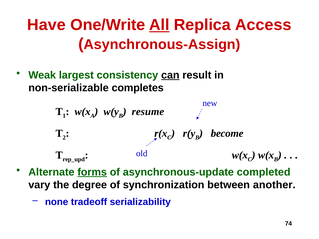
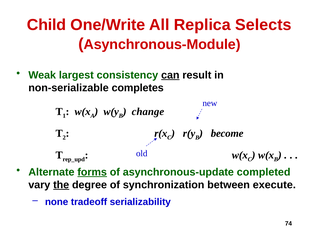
Have: Have -> Child
All underline: present -> none
Access: Access -> Selects
Asynchronous-Assign: Asynchronous-Assign -> Asynchronous-Module
resume: resume -> change
the underline: none -> present
another: another -> execute
